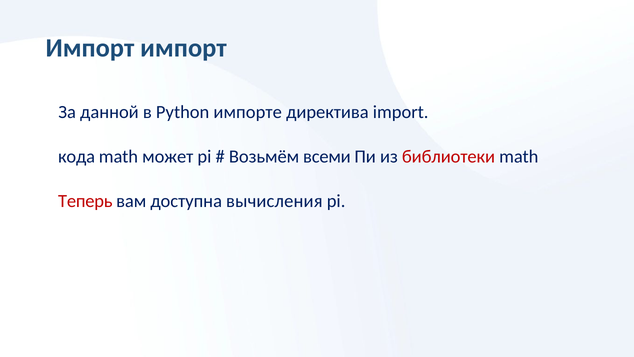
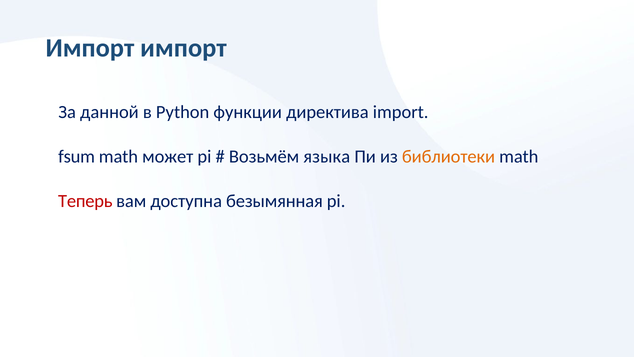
импорте: импорте -> функции
кода: кода -> fsum
всеми: всеми -> языка
библиотеки colour: red -> orange
вычисления: вычисления -> безымянная
